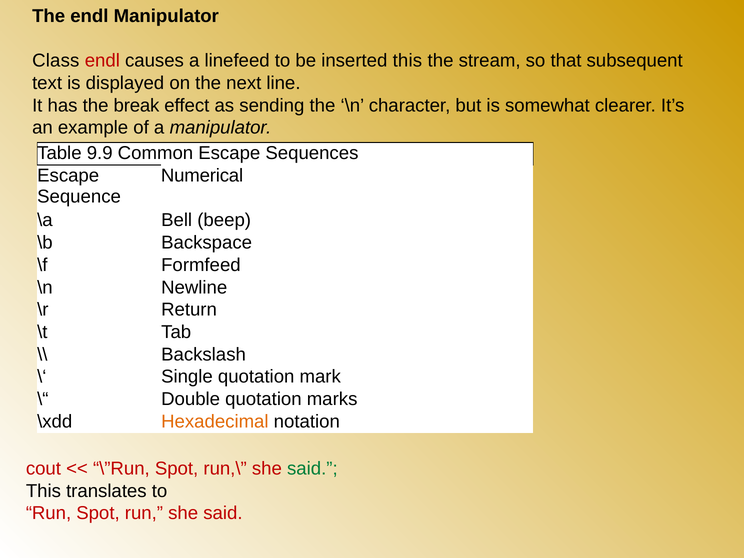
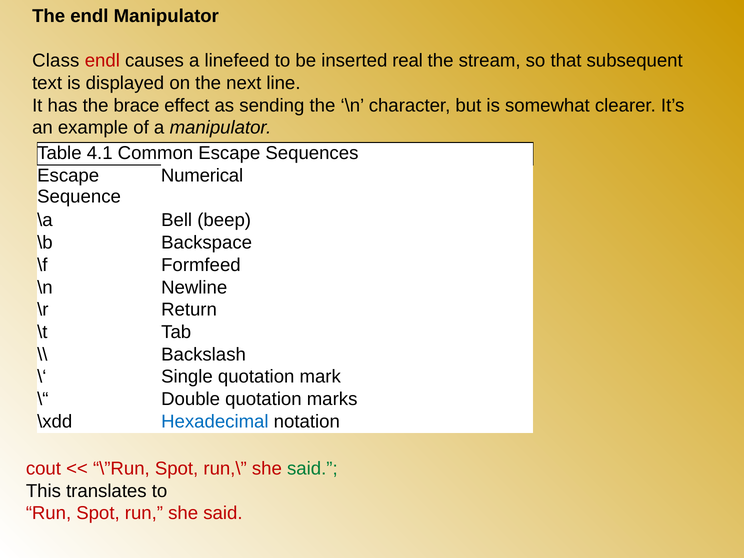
inserted this: this -> real
break: break -> brace
9.9: 9.9 -> 4.1
Hexadecimal colour: orange -> blue
